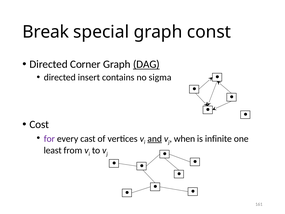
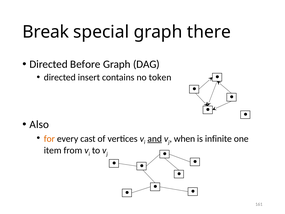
const: const -> there
Corner: Corner -> Before
DAG underline: present -> none
sigma: sigma -> token
Cost: Cost -> Also
for colour: purple -> orange
least: least -> item
